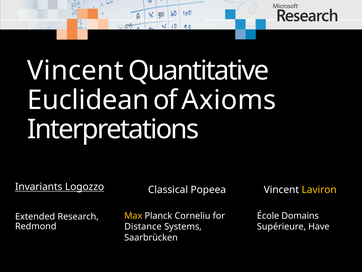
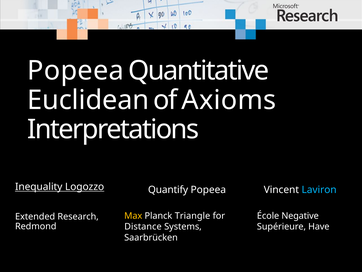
Vincent at (75, 71): Vincent -> Popeea
Invariants: Invariants -> Inequality
Classical: Classical -> Quantify
Laviron colour: yellow -> light blue
Corneliu: Corneliu -> Triangle
Domains: Domains -> Negative
